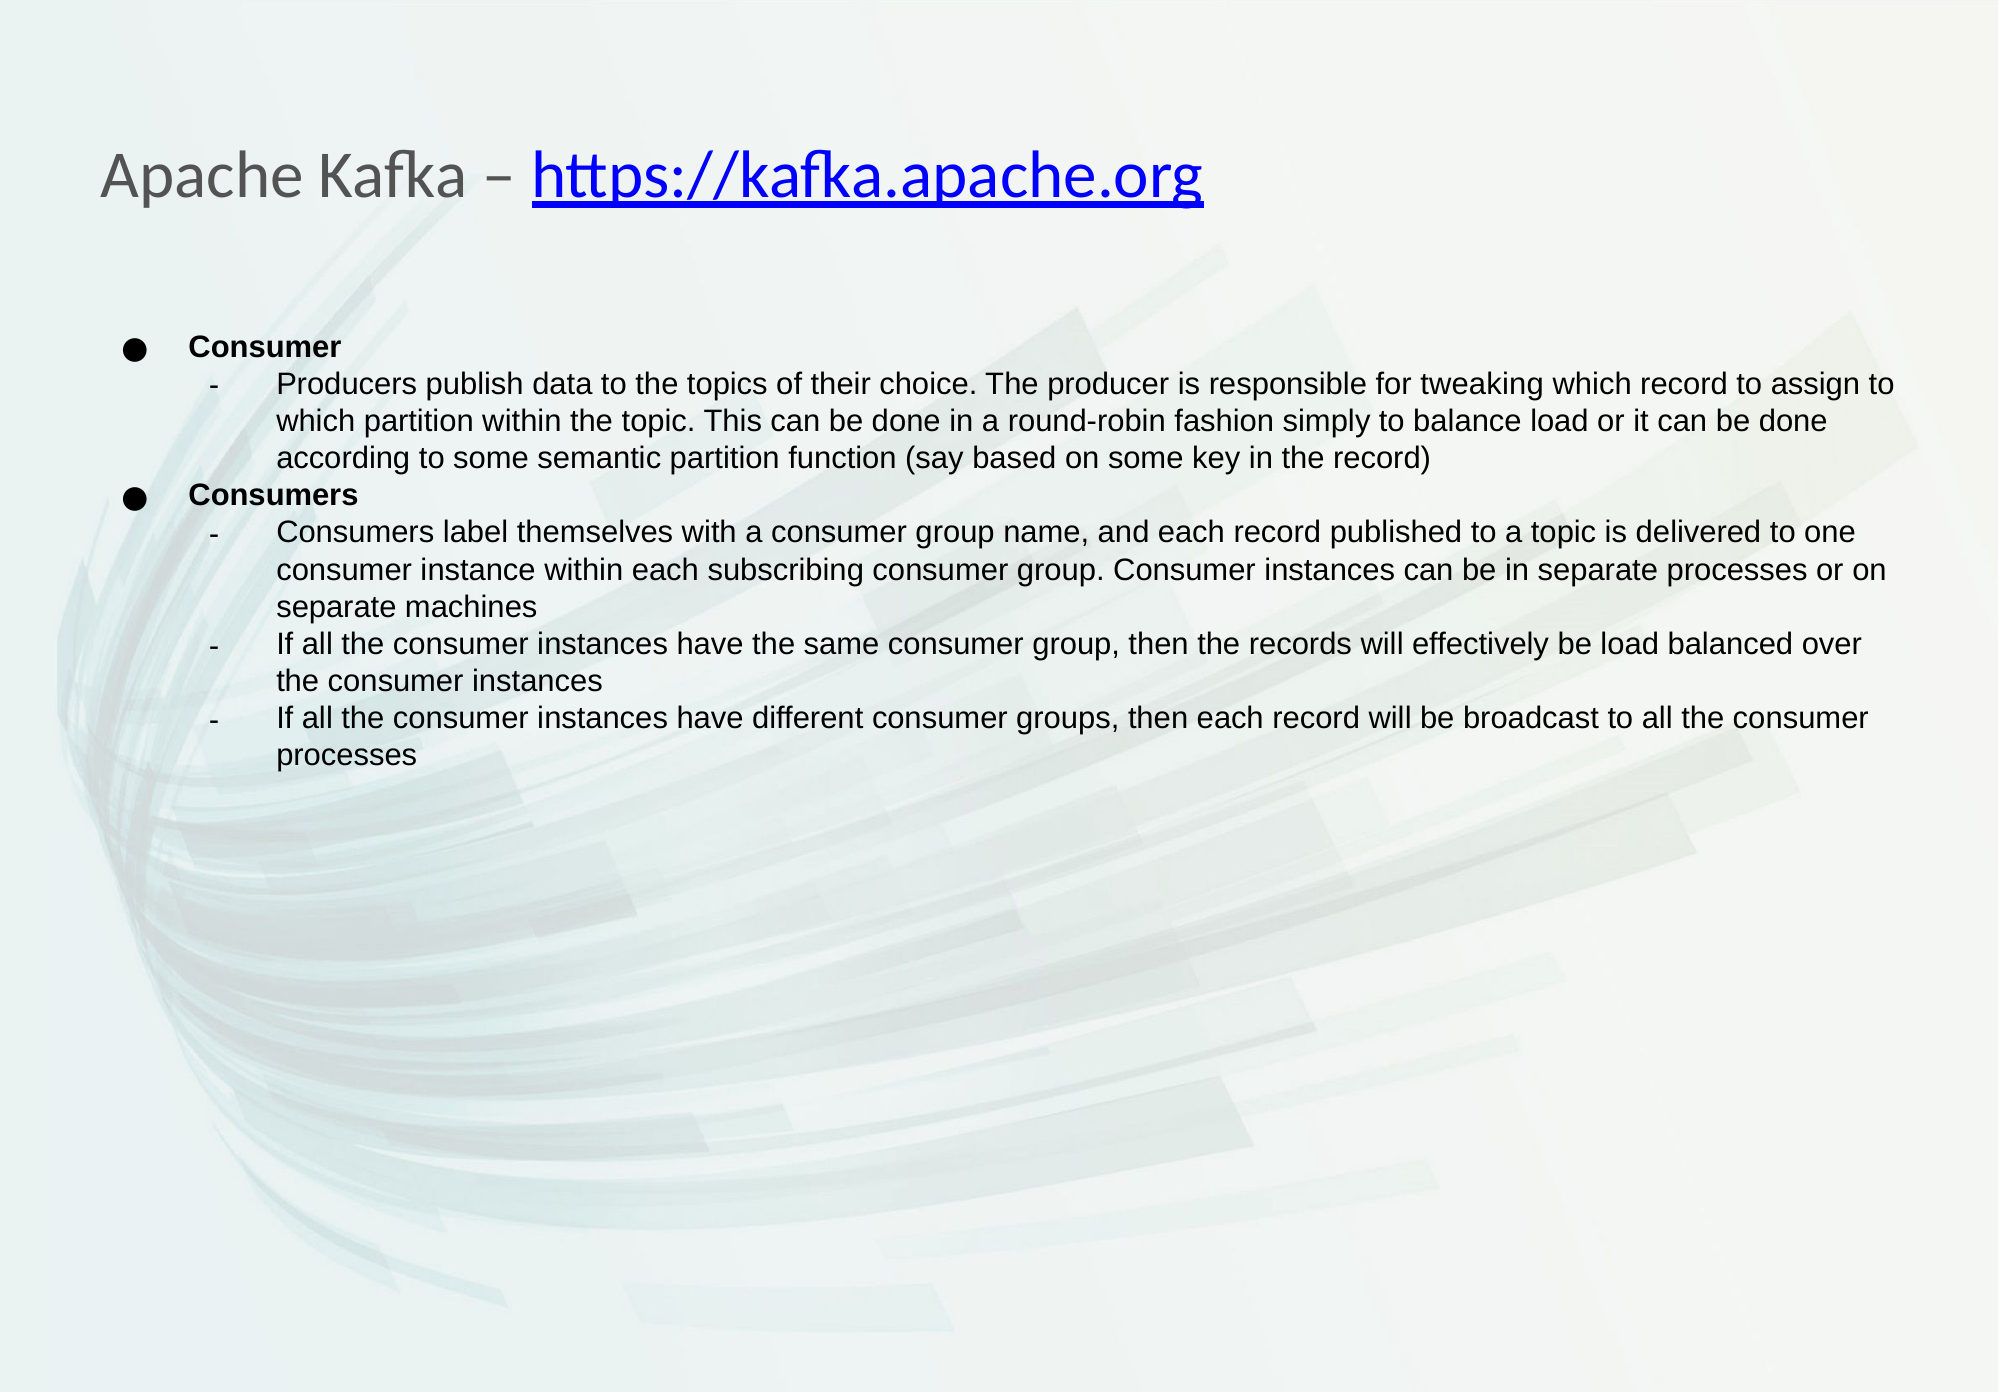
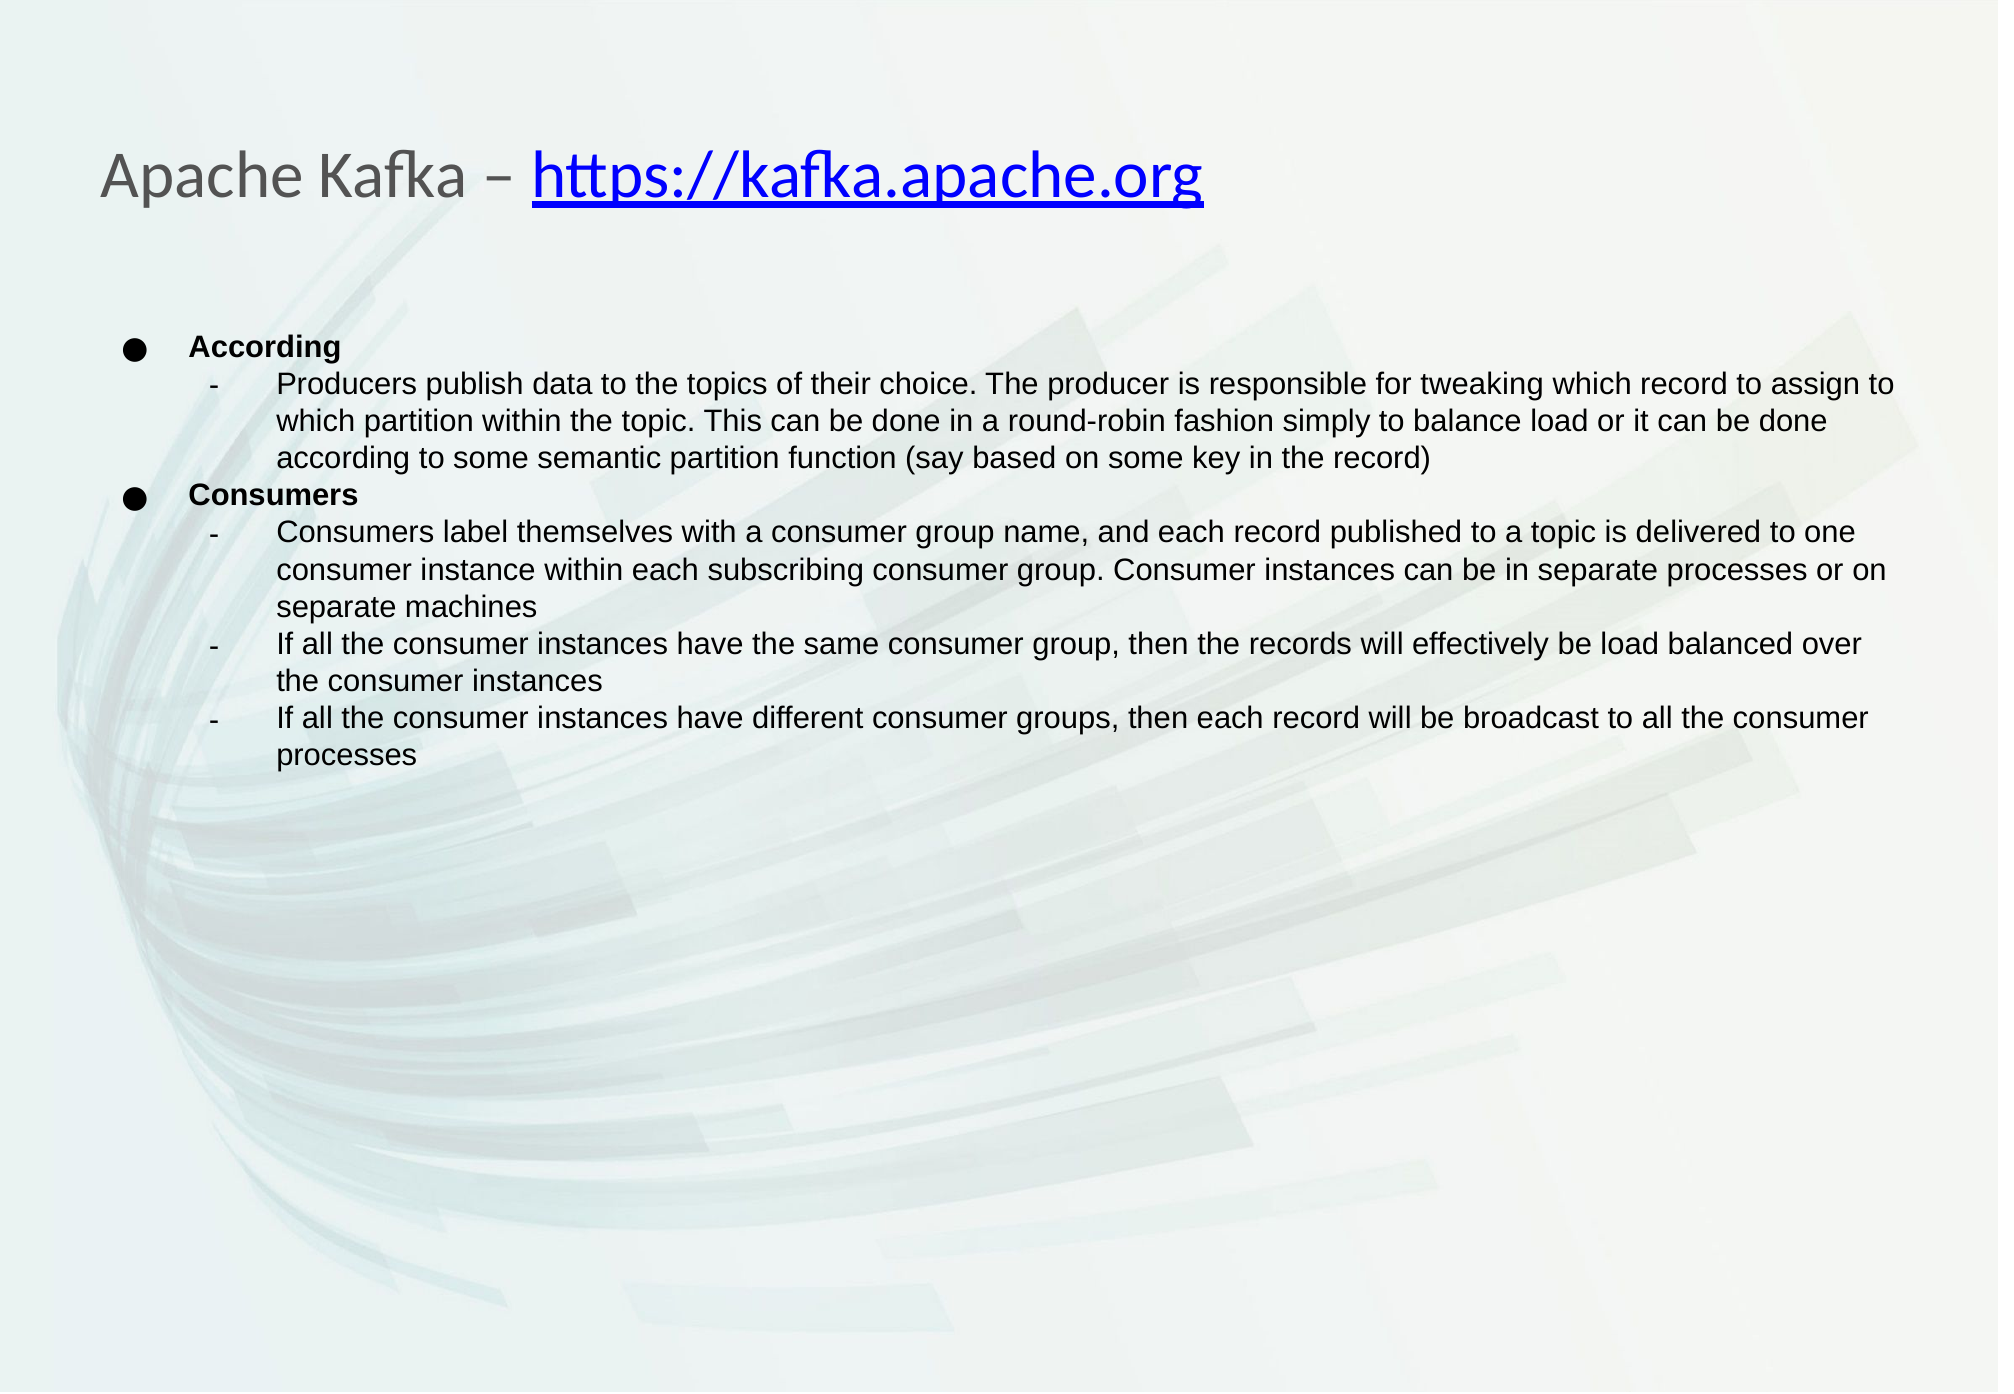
Consumer at (265, 347): Consumer -> According
